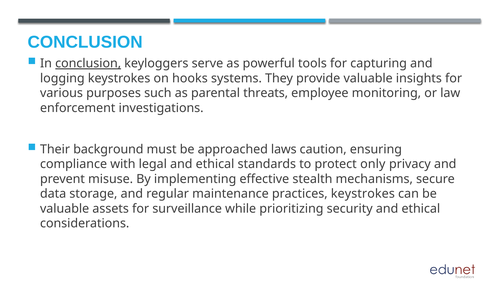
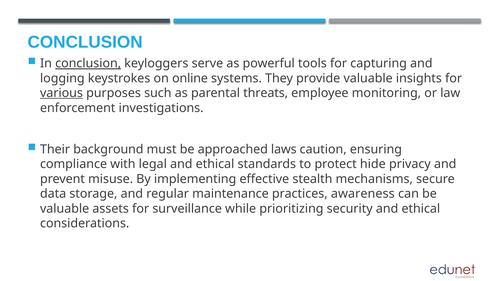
hooks: hooks -> online
various underline: none -> present
only: only -> hide
practices keystrokes: keystrokes -> awareness
